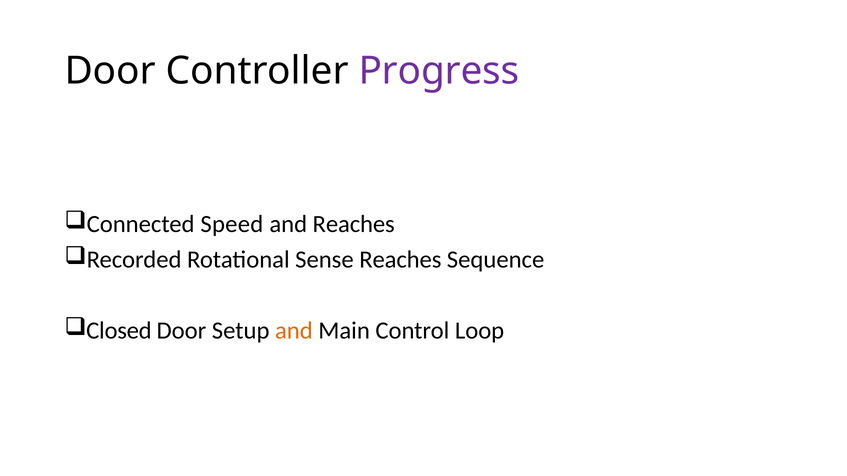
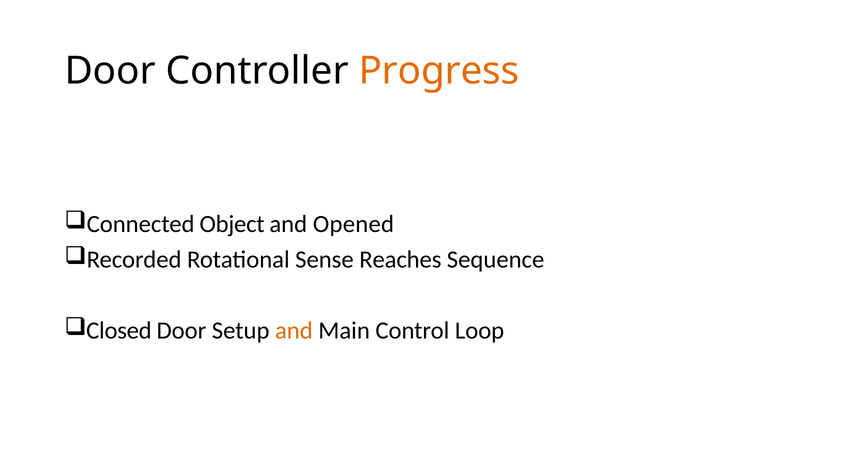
Progress colour: purple -> orange
Speed: Speed -> Object
and Reaches: Reaches -> Opened
